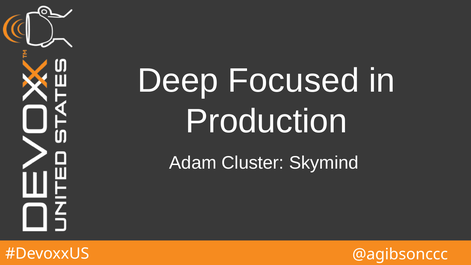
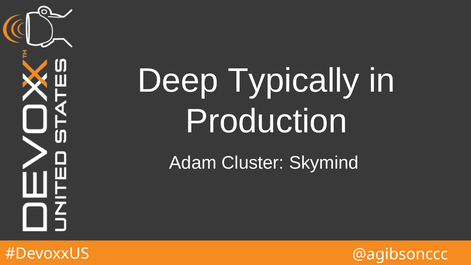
Focused: Focused -> Typically
